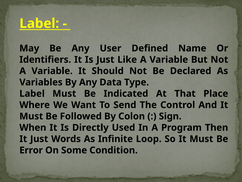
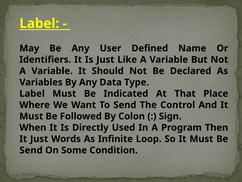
Error at (31, 150): Error -> Send
